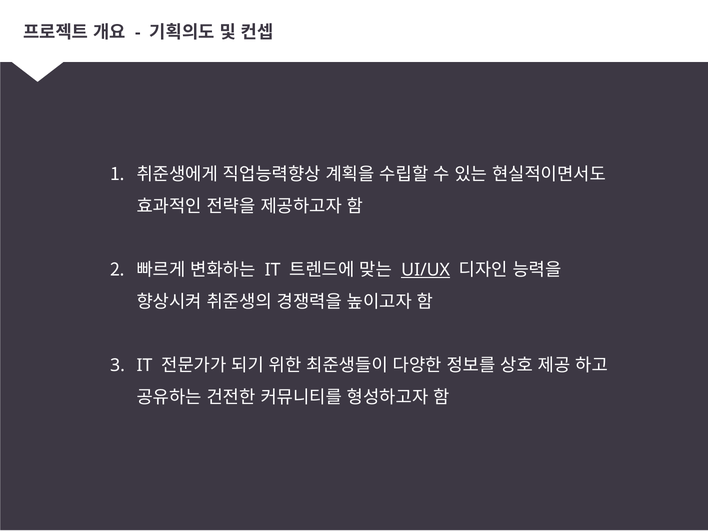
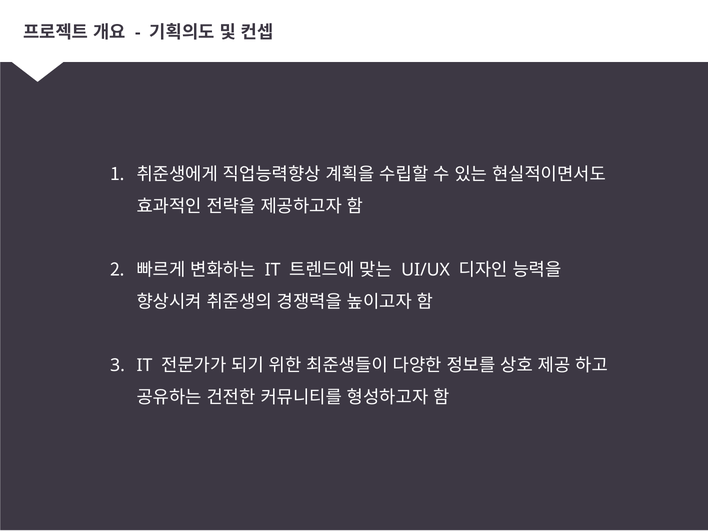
UI/UX underline: present -> none
